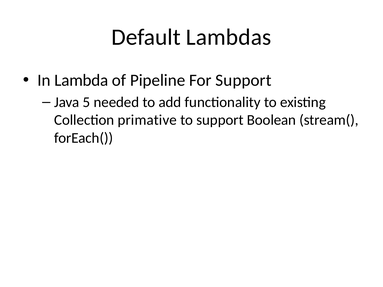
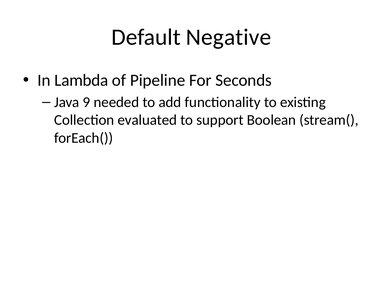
Lambdas: Lambdas -> Negative
For Support: Support -> Seconds
5: 5 -> 9
primative: primative -> evaluated
